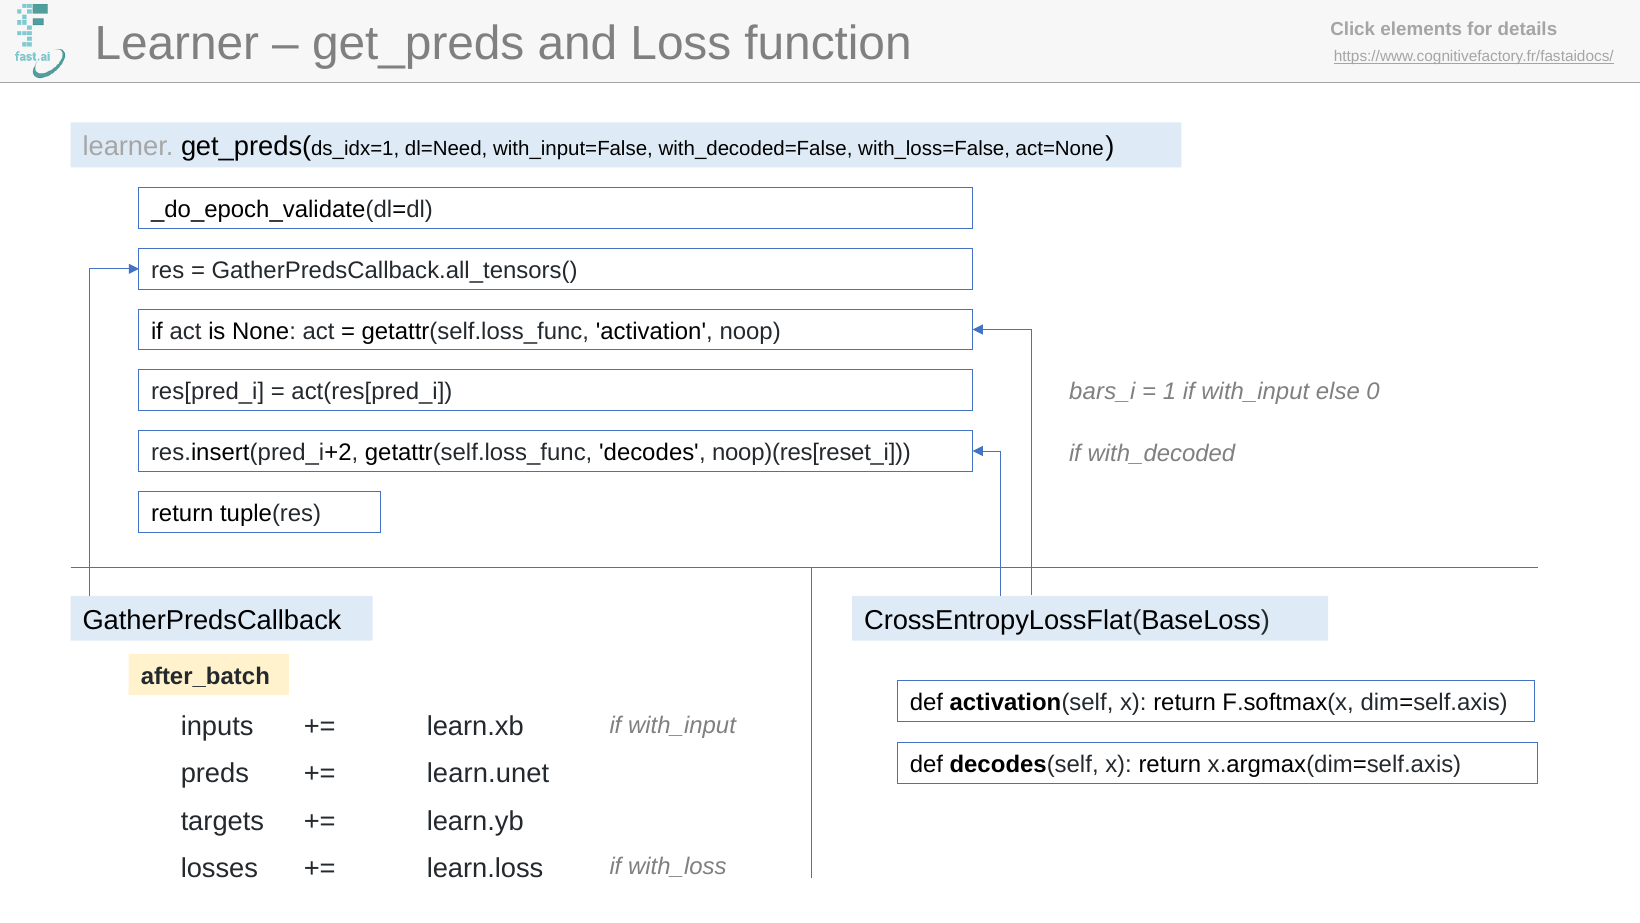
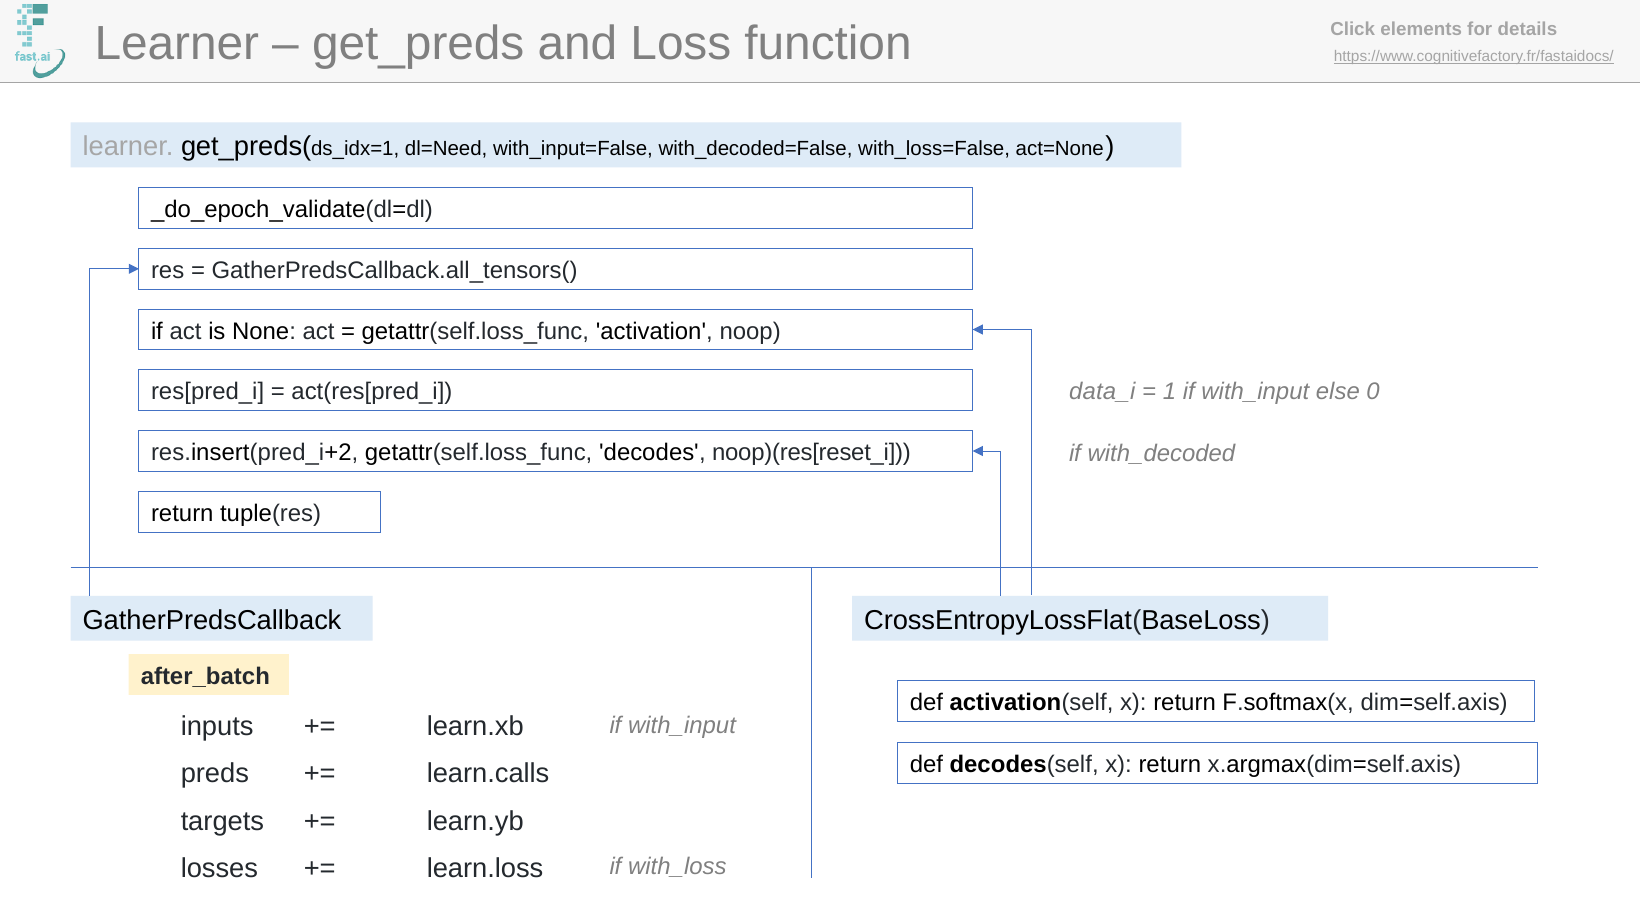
bars_i: bars_i -> data_i
learn.unet: learn.unet -> learn.calls
